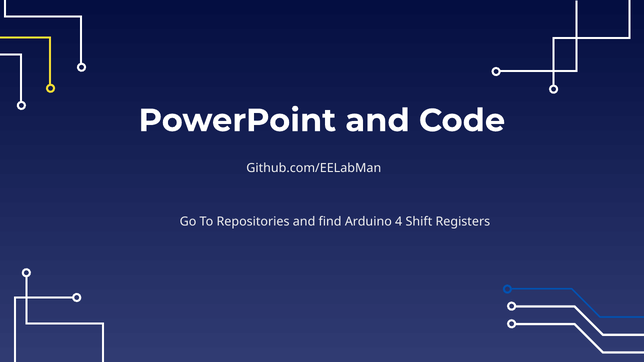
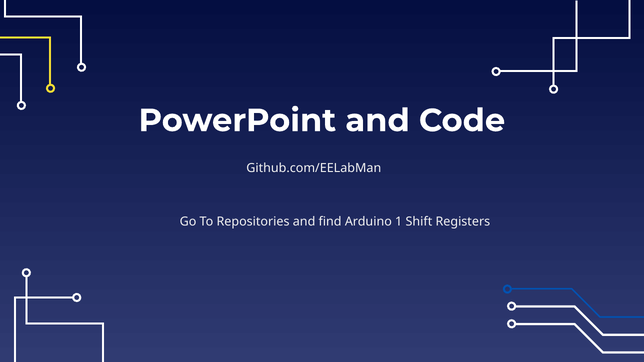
4: 4 -> 1
